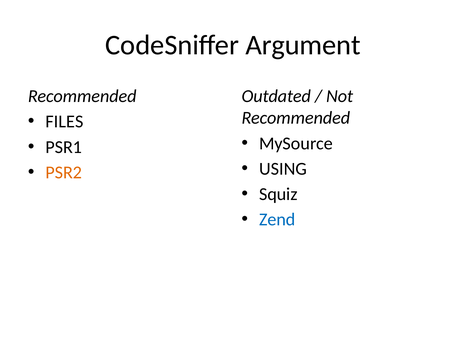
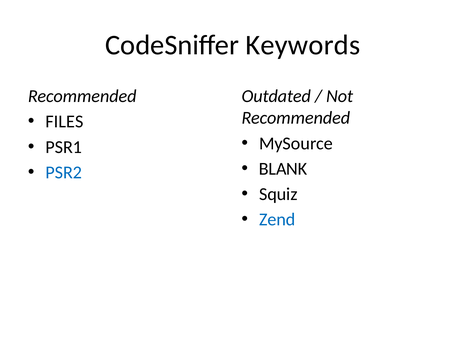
Argument: Argument -> Keywords
USING: USING -> BLANK
PSR2 colour: orange -> blue
